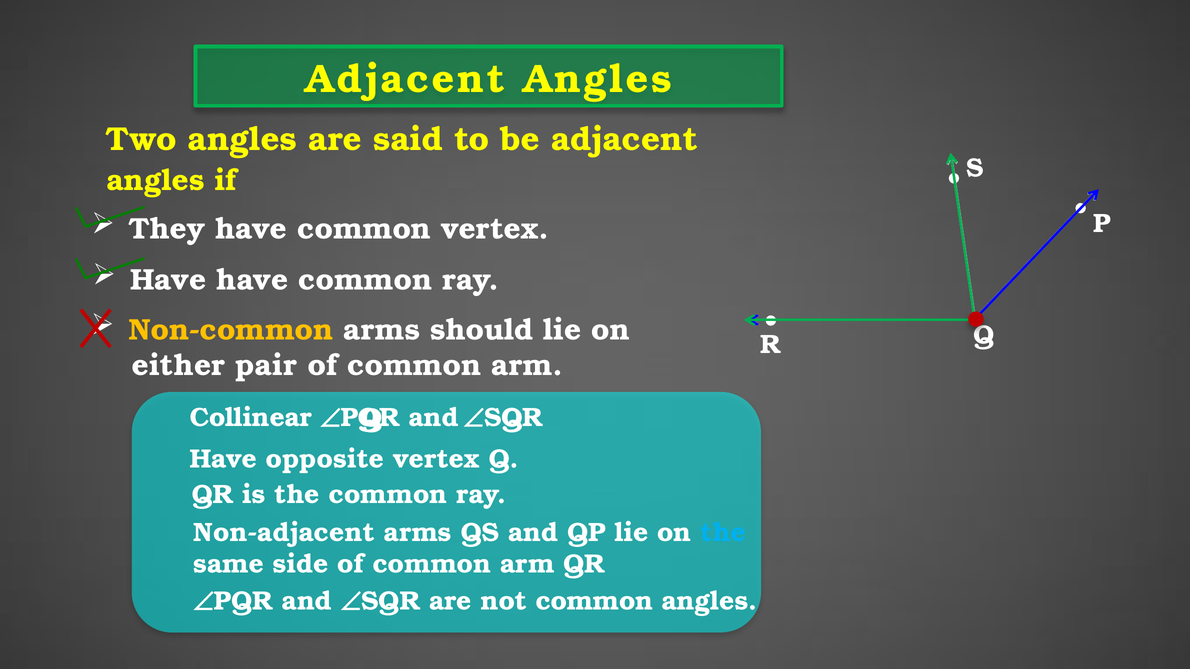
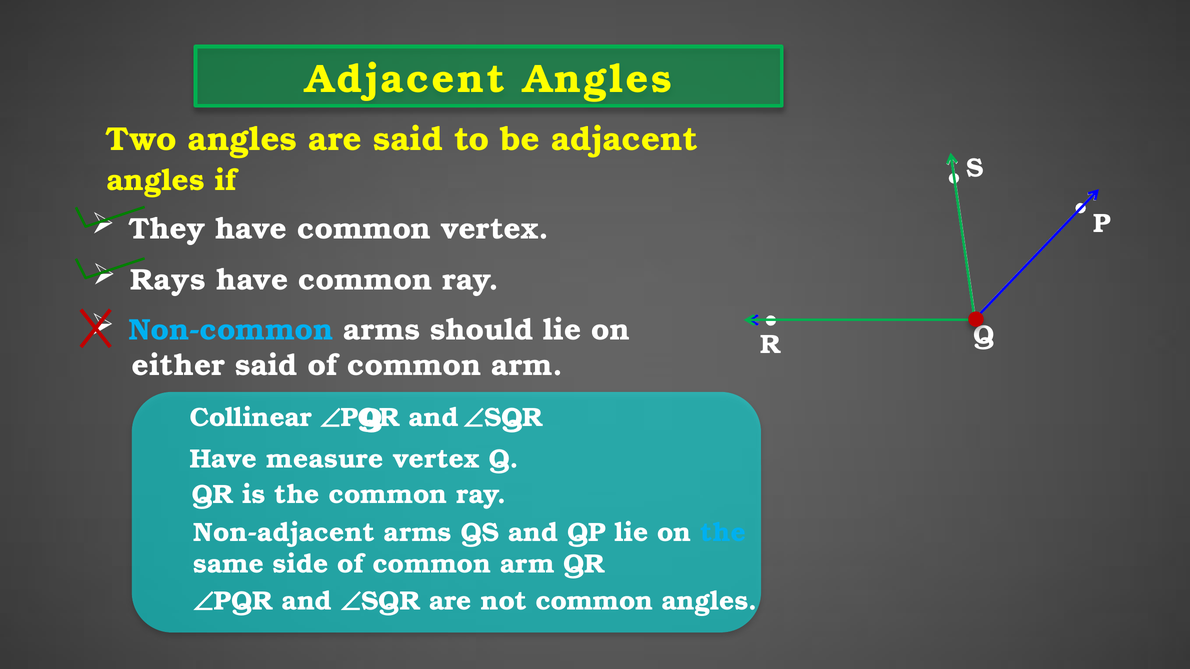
Have at (168, 280): Have -> Rays
Non-common colour: yellow -> light blue
either pair: pair -> said
opposite: opposite -> measure
